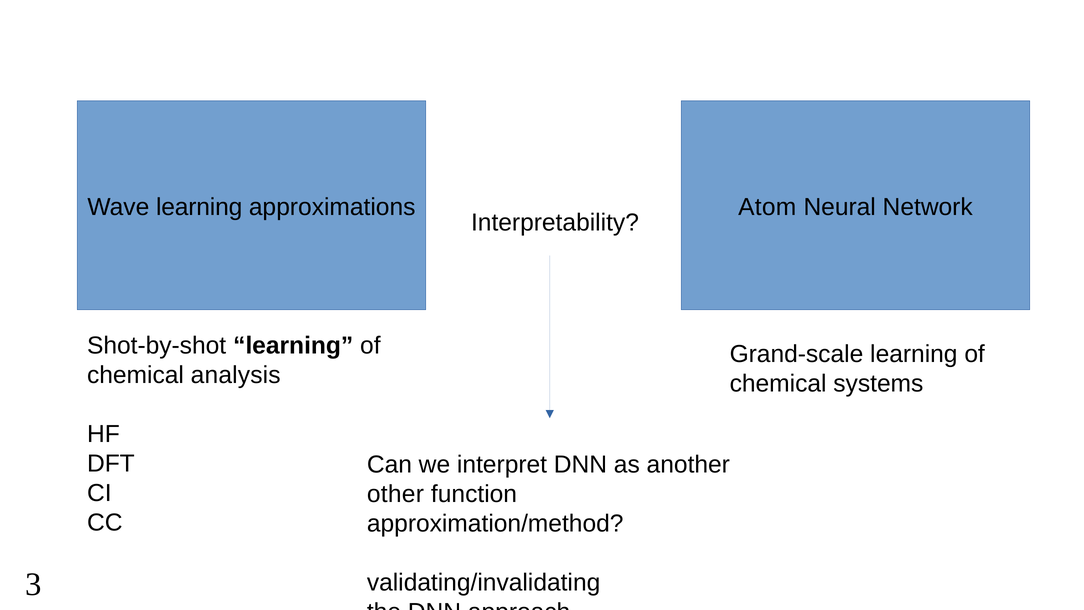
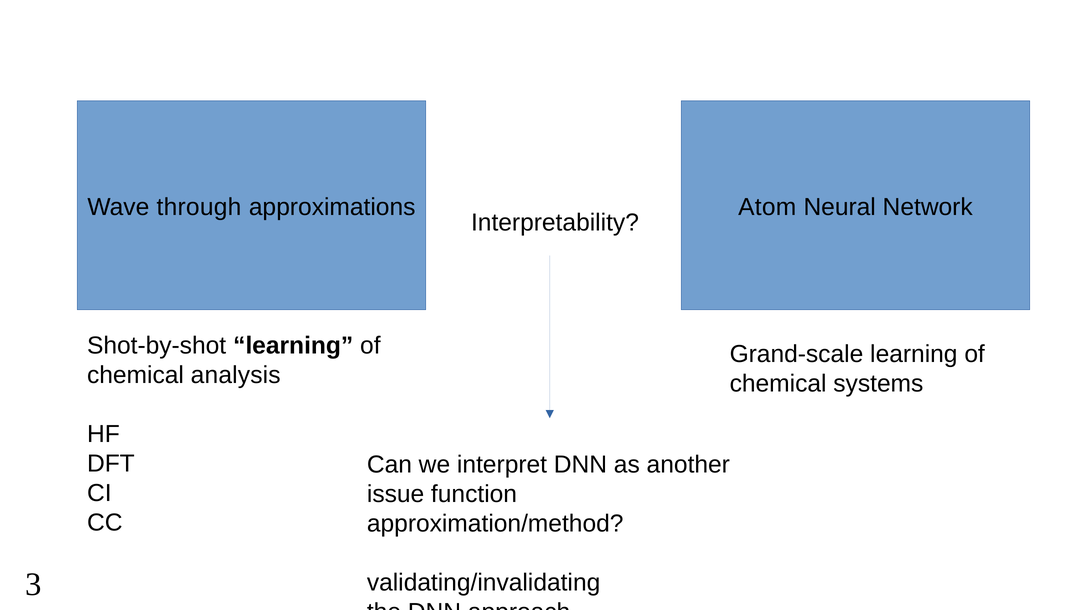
Wave learning: learning -> through
other: other -> issue
